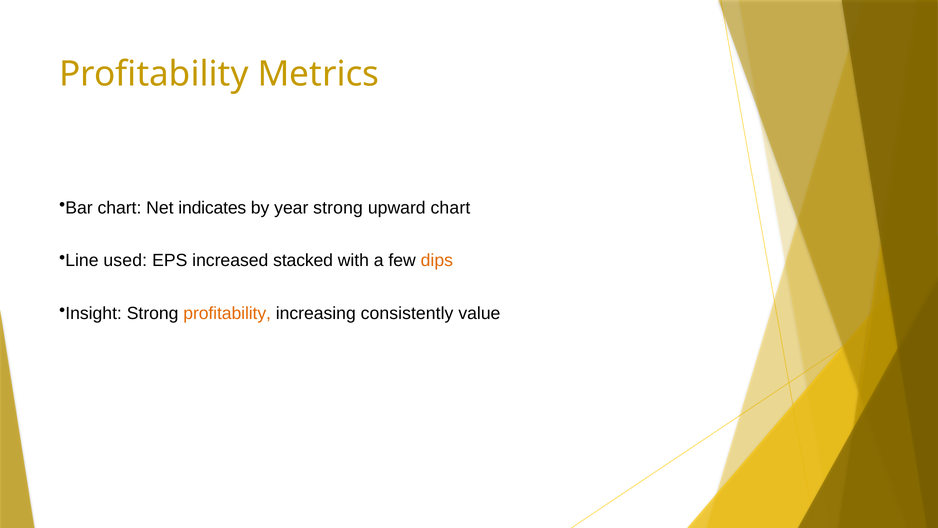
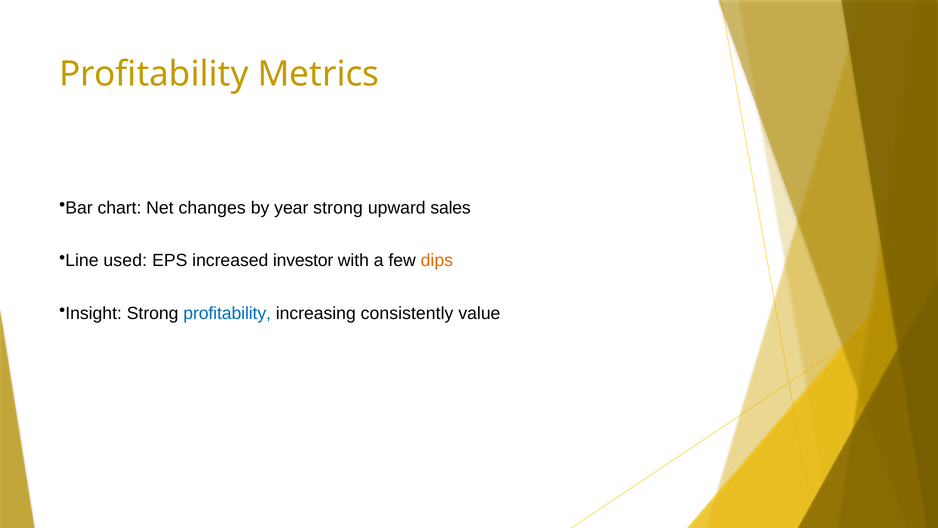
indicates: indicates -> changes
upward chart: chart -> sales
stacked: stacked -> investor
profitability at (227, 313) colour: orange -> blue
